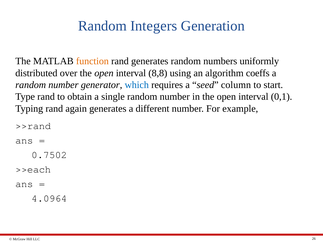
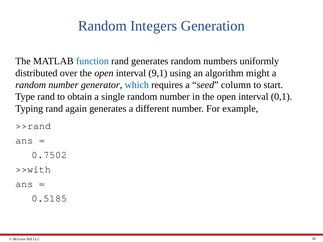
function colour: orange -> blue
8,8: 8,8 -> 9,1
coeffs: coeffs -> might
>>each: >>each -> >>with
4.0964: 4.0964 -> 0.5185
